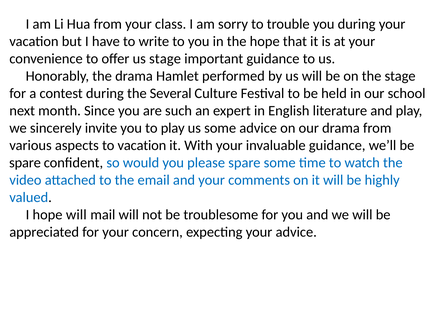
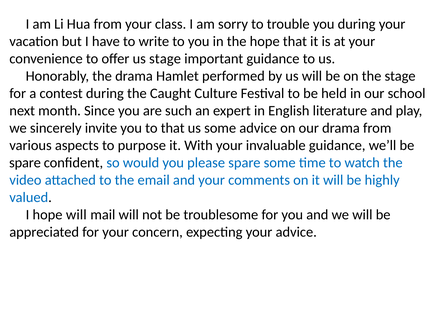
Several: Several -> Caught
to play: play -> that
to vacation: vacation -> purpose
